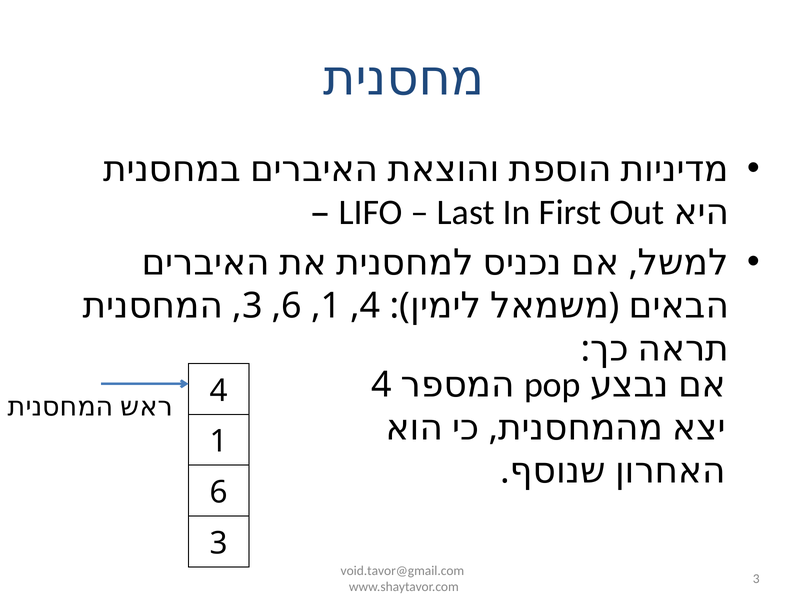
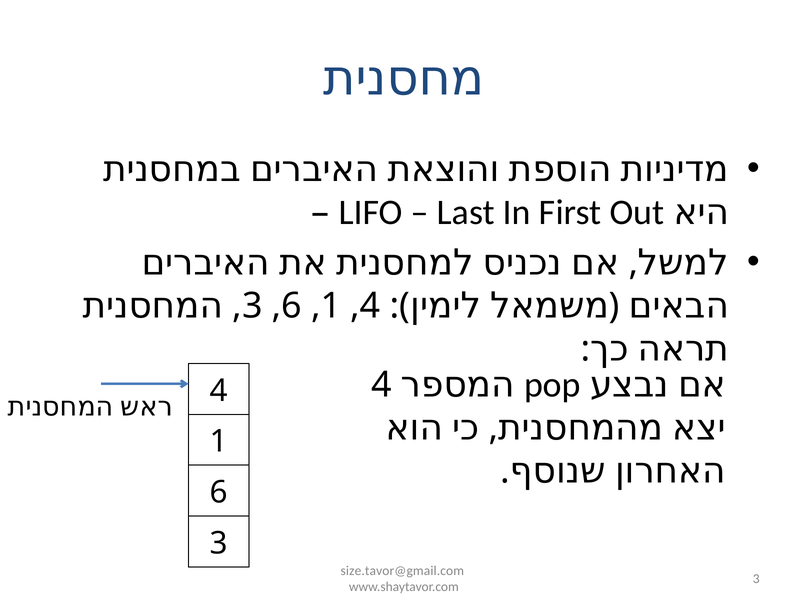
void.tavor@gmail.com: void.tavor@gmail.com -> size.tavor@gmail.com
